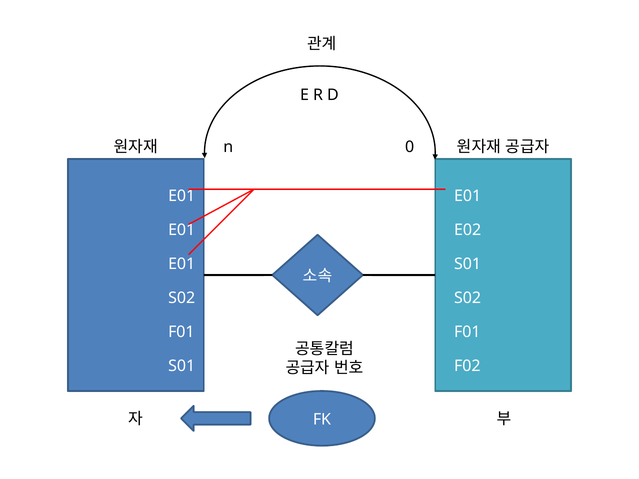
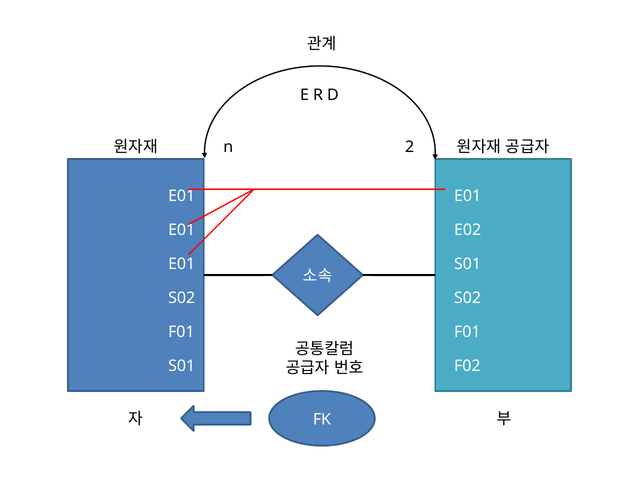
0: 0 -> 2
